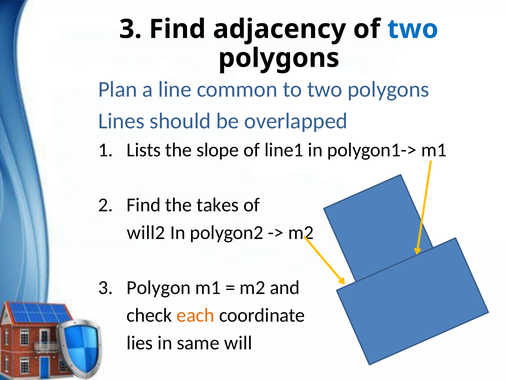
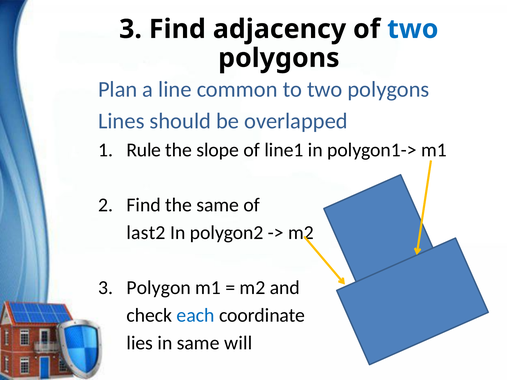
Lists: Lists -> Rule
the takes: takes -> same
will2: will2 -> last2
each colour: orange -> blue
